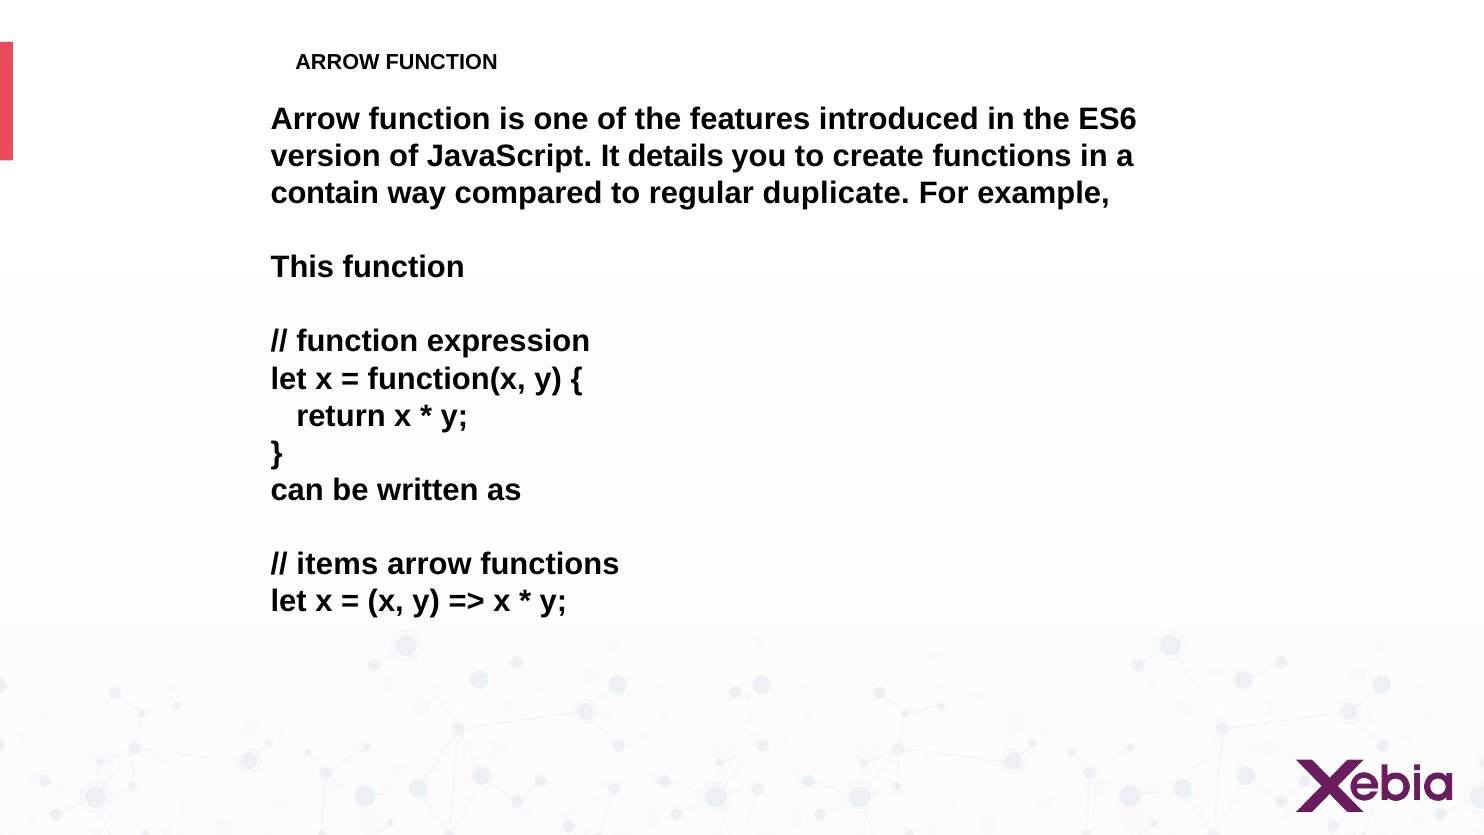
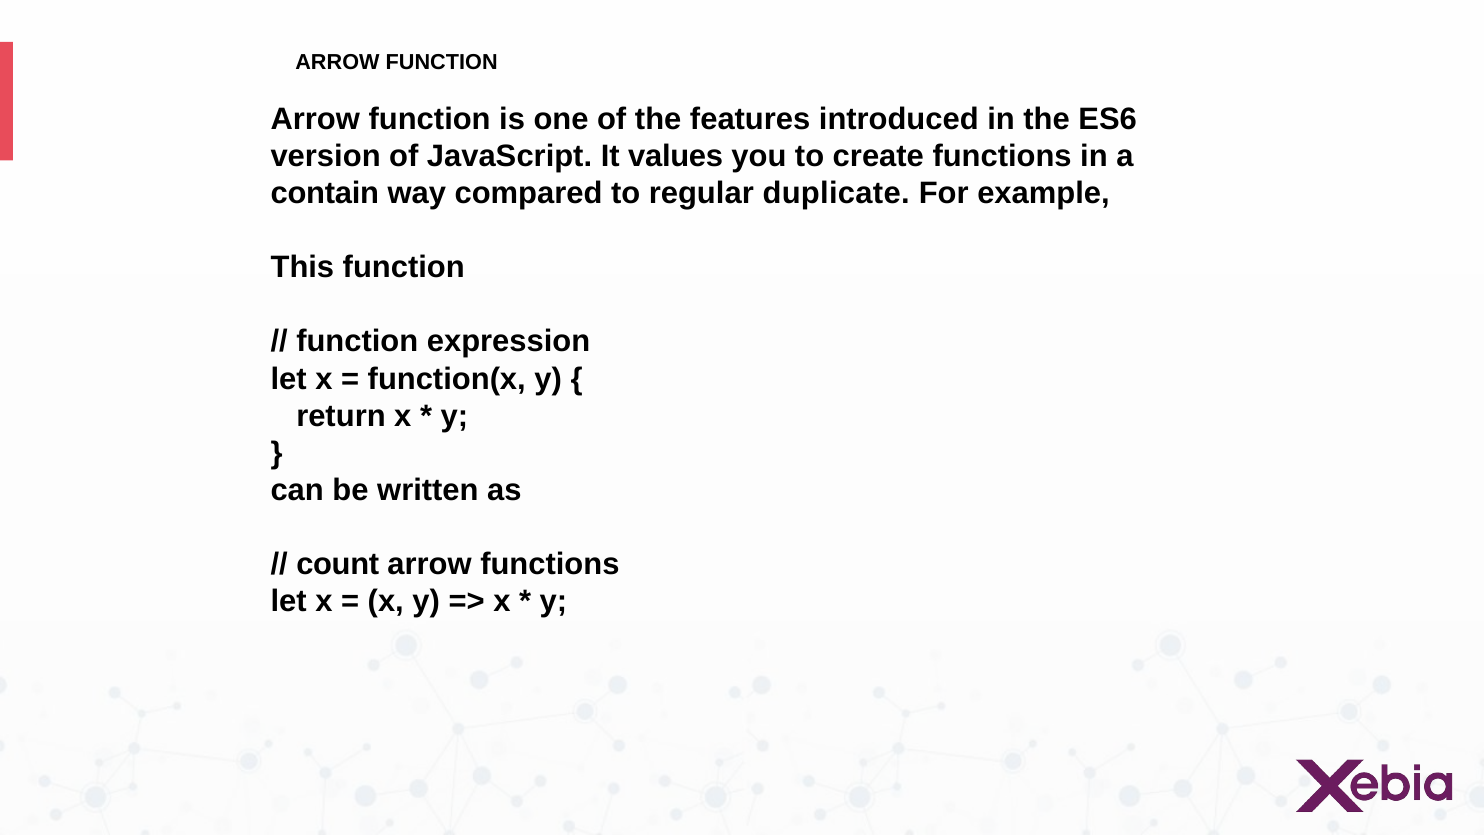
details: details -> values
items: items -> count
